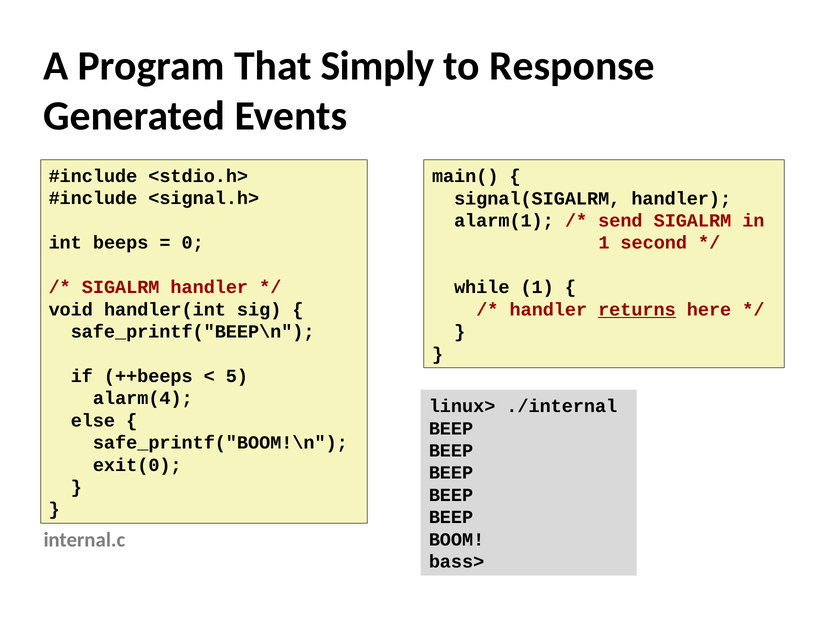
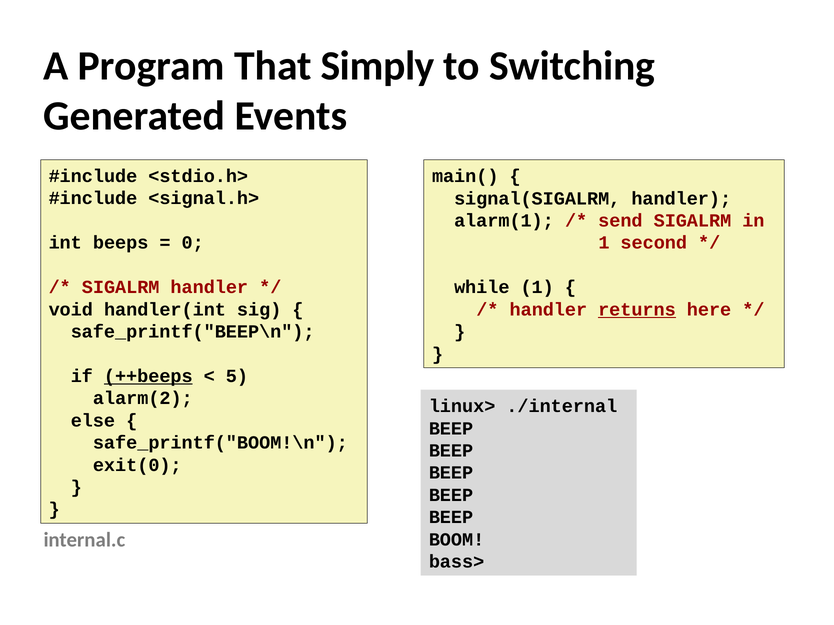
Response: Response -> Switching
++beeps underline: none -> present
alarm(4: alarm(4 -> alarm(2
